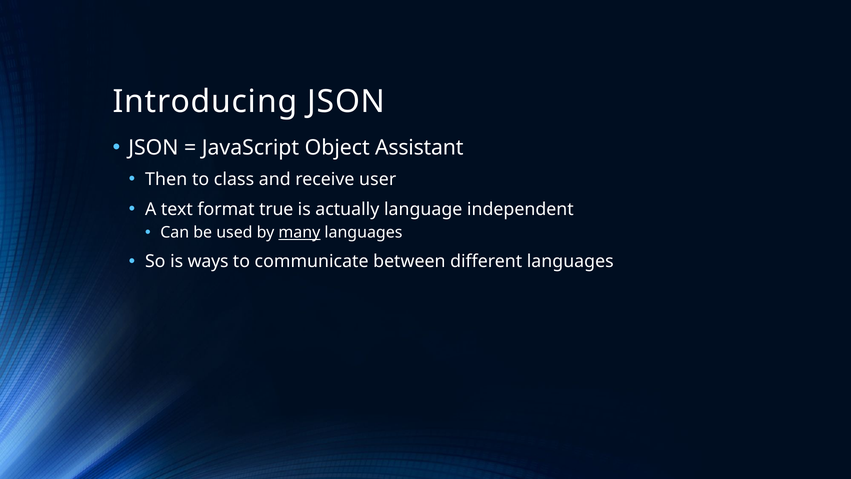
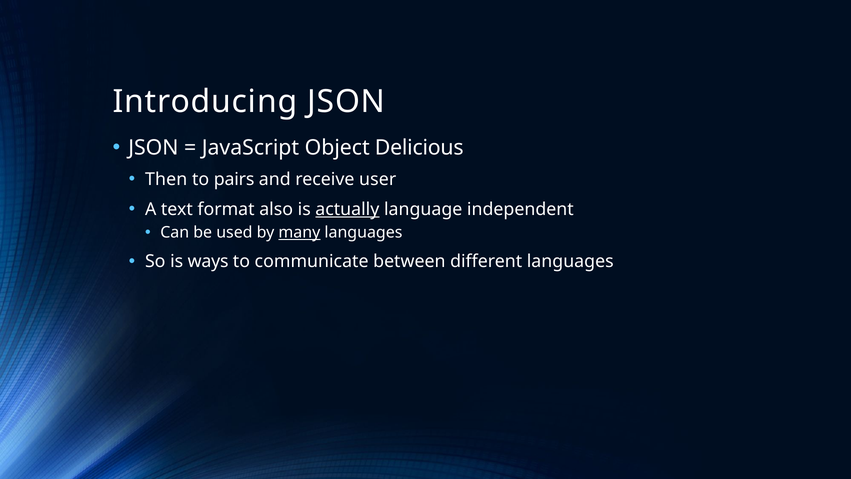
Assistant: Assistant -> Delicious
class: class -> pairs
true: true -> also
actually underline: none -> present
